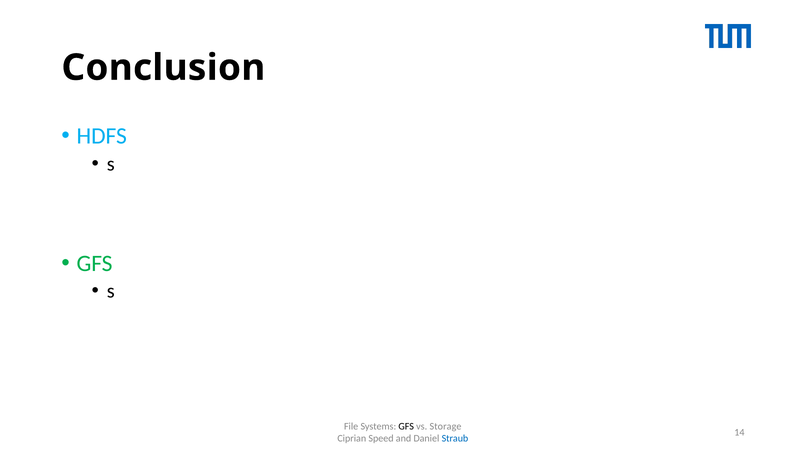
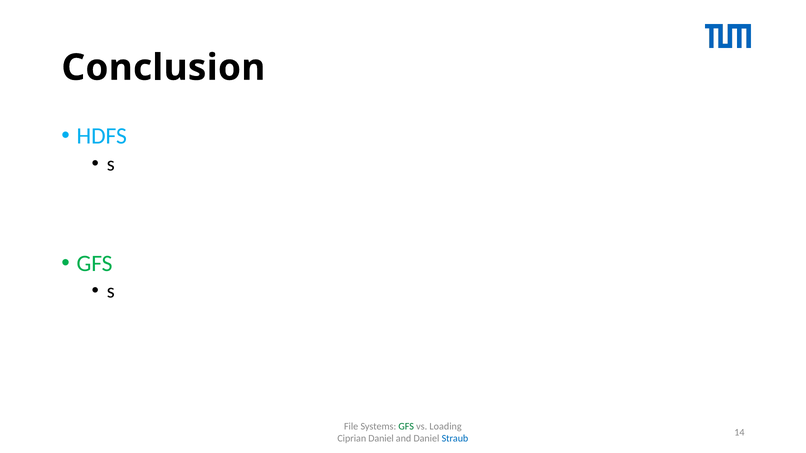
GFS at (406, 427) colour: black -> green
Storage: Storage -> Loading
Ciprian Speed: Speed -> Daniel
